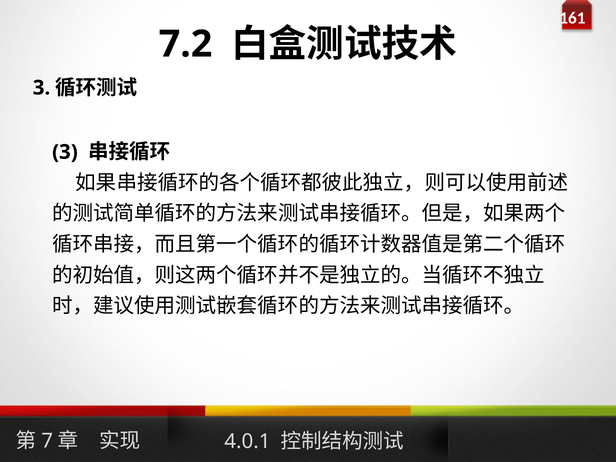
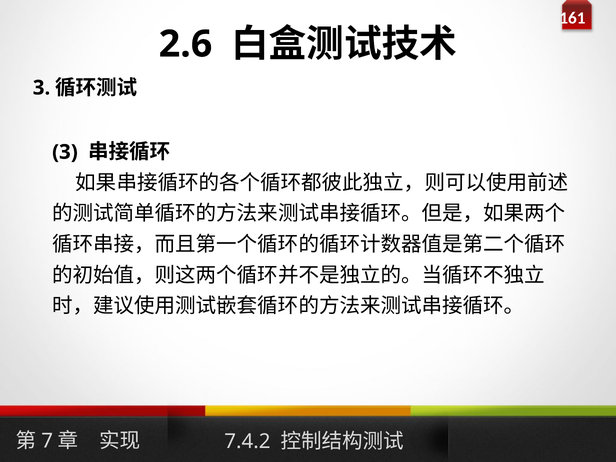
7.2: 7.2 -> 2.6
4.0.1: 4.0.1 -> 7.4.2
